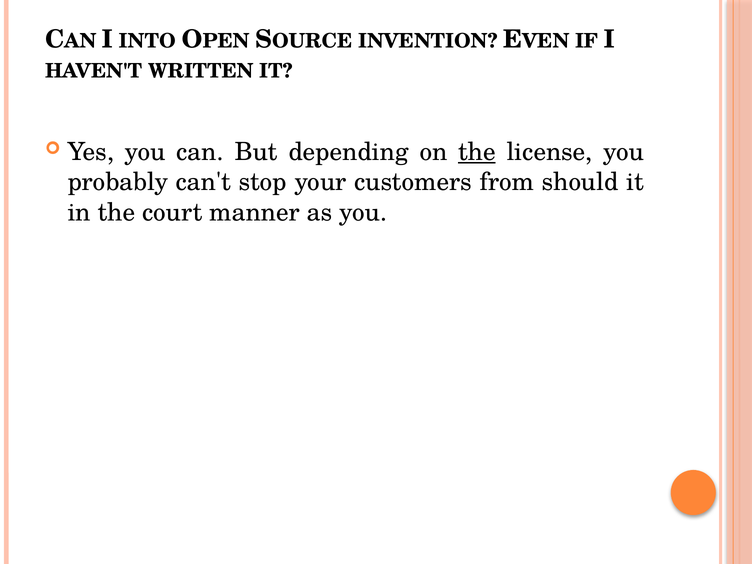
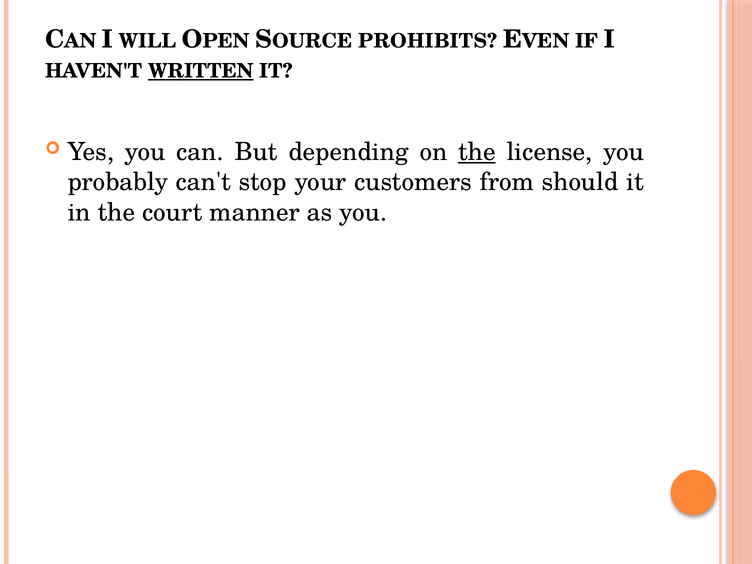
INTO: INTO -> WILL
INVENTION: INVENTION -> PROHIBITS
WRITTEN underline: none -> present
